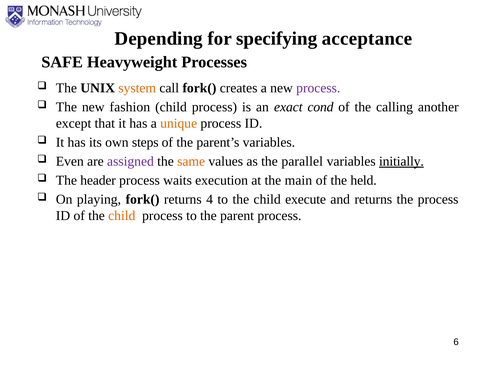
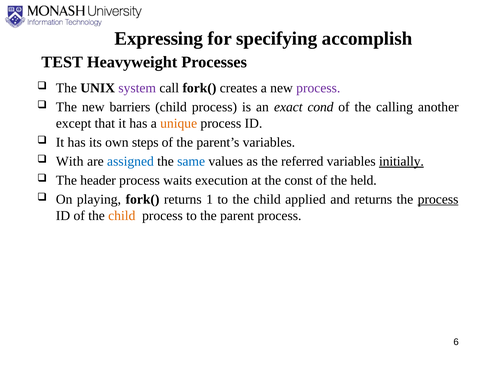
Depending: Depending -> Expressing
acceptance: acceptance -> accomplish
SAFE: SAFE -> TEST
system colour: orange -> purple
fashion: fashion -> barriers
Even: Even -> With
assigned colour: purple -> blue
same colour: orange -> blue
parallel: parallel -> referred
main: main -> const
4: 4 -> 1
execute: execute -> applied
process at (438, 199) underline: none -> present
